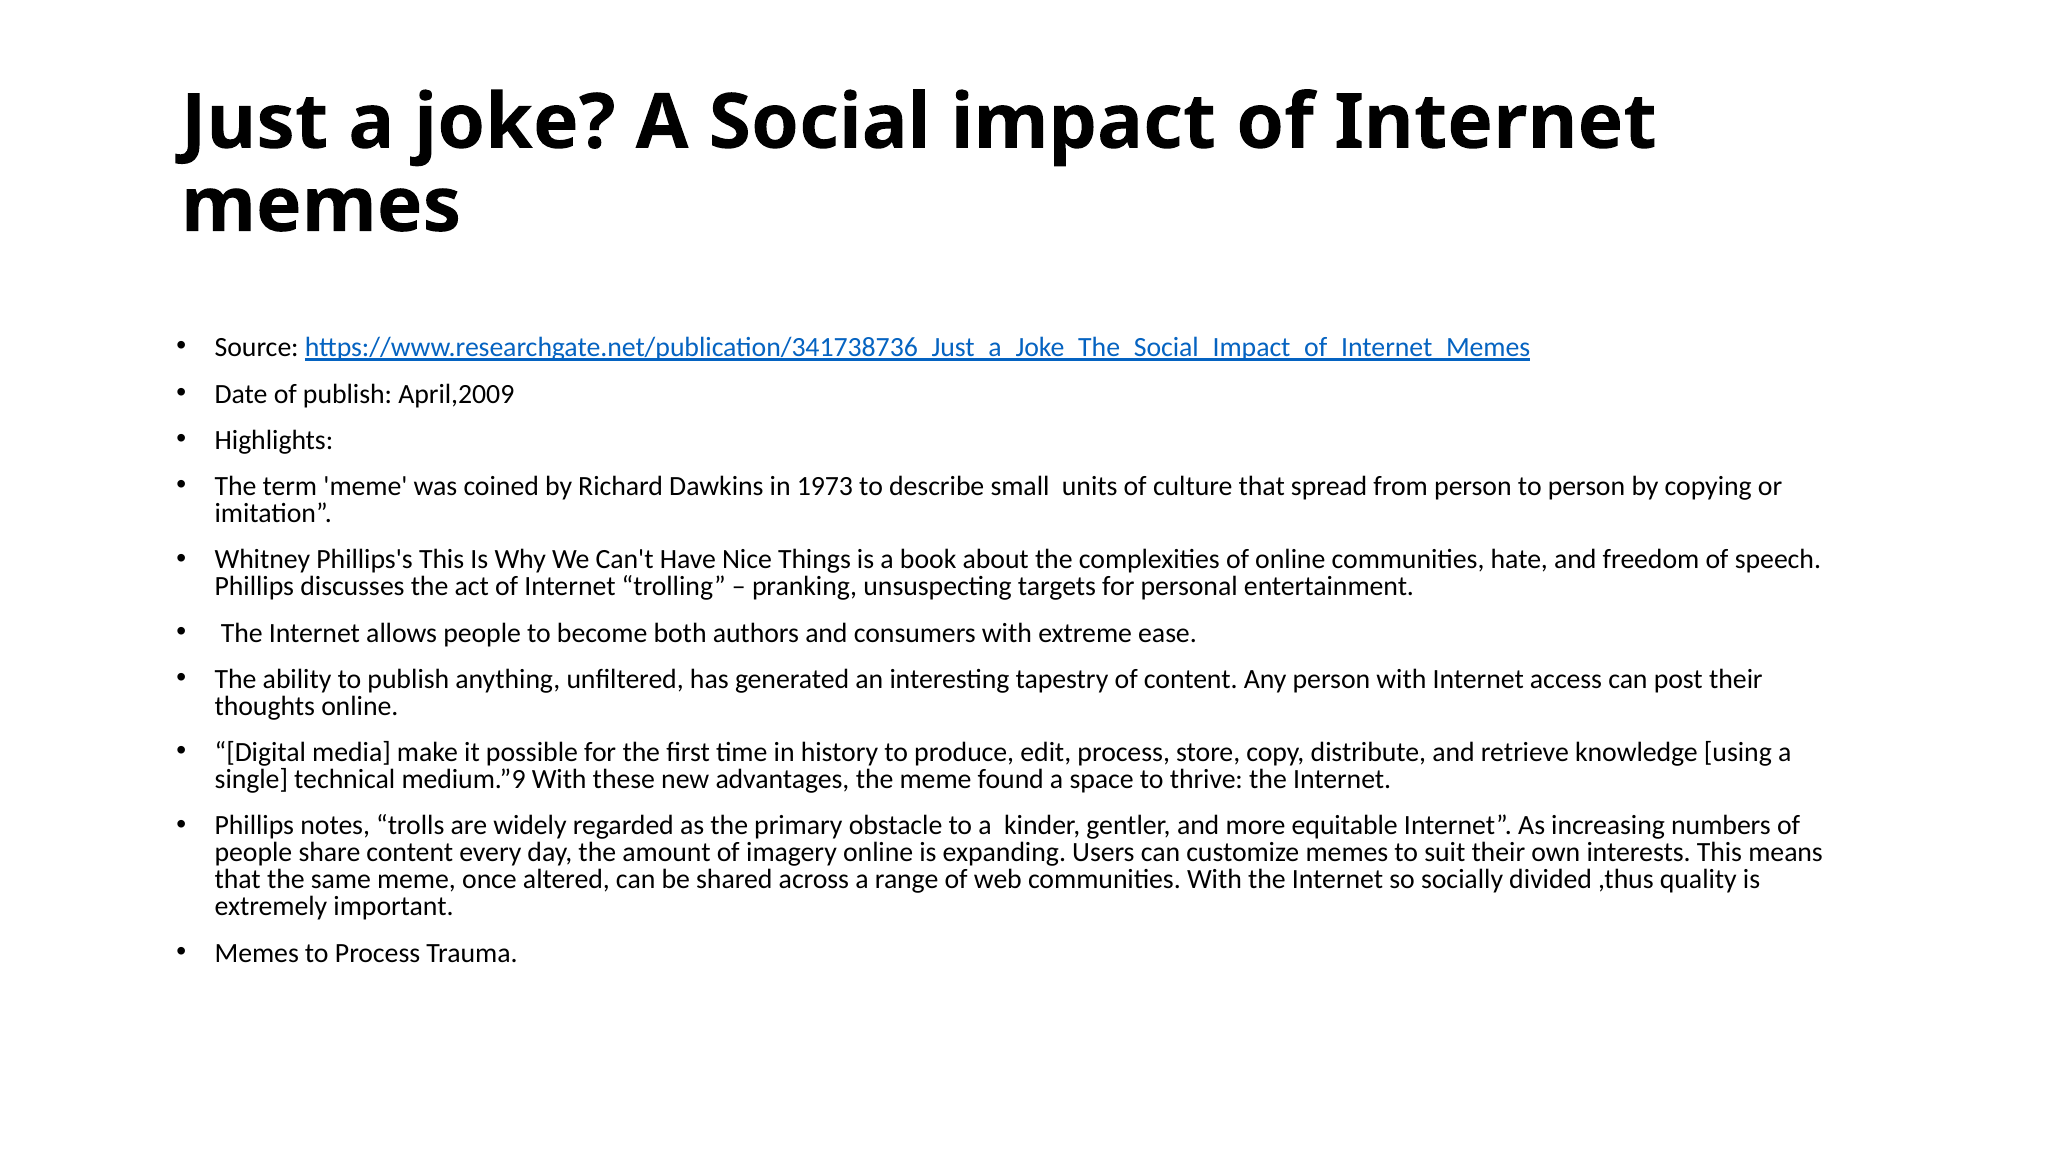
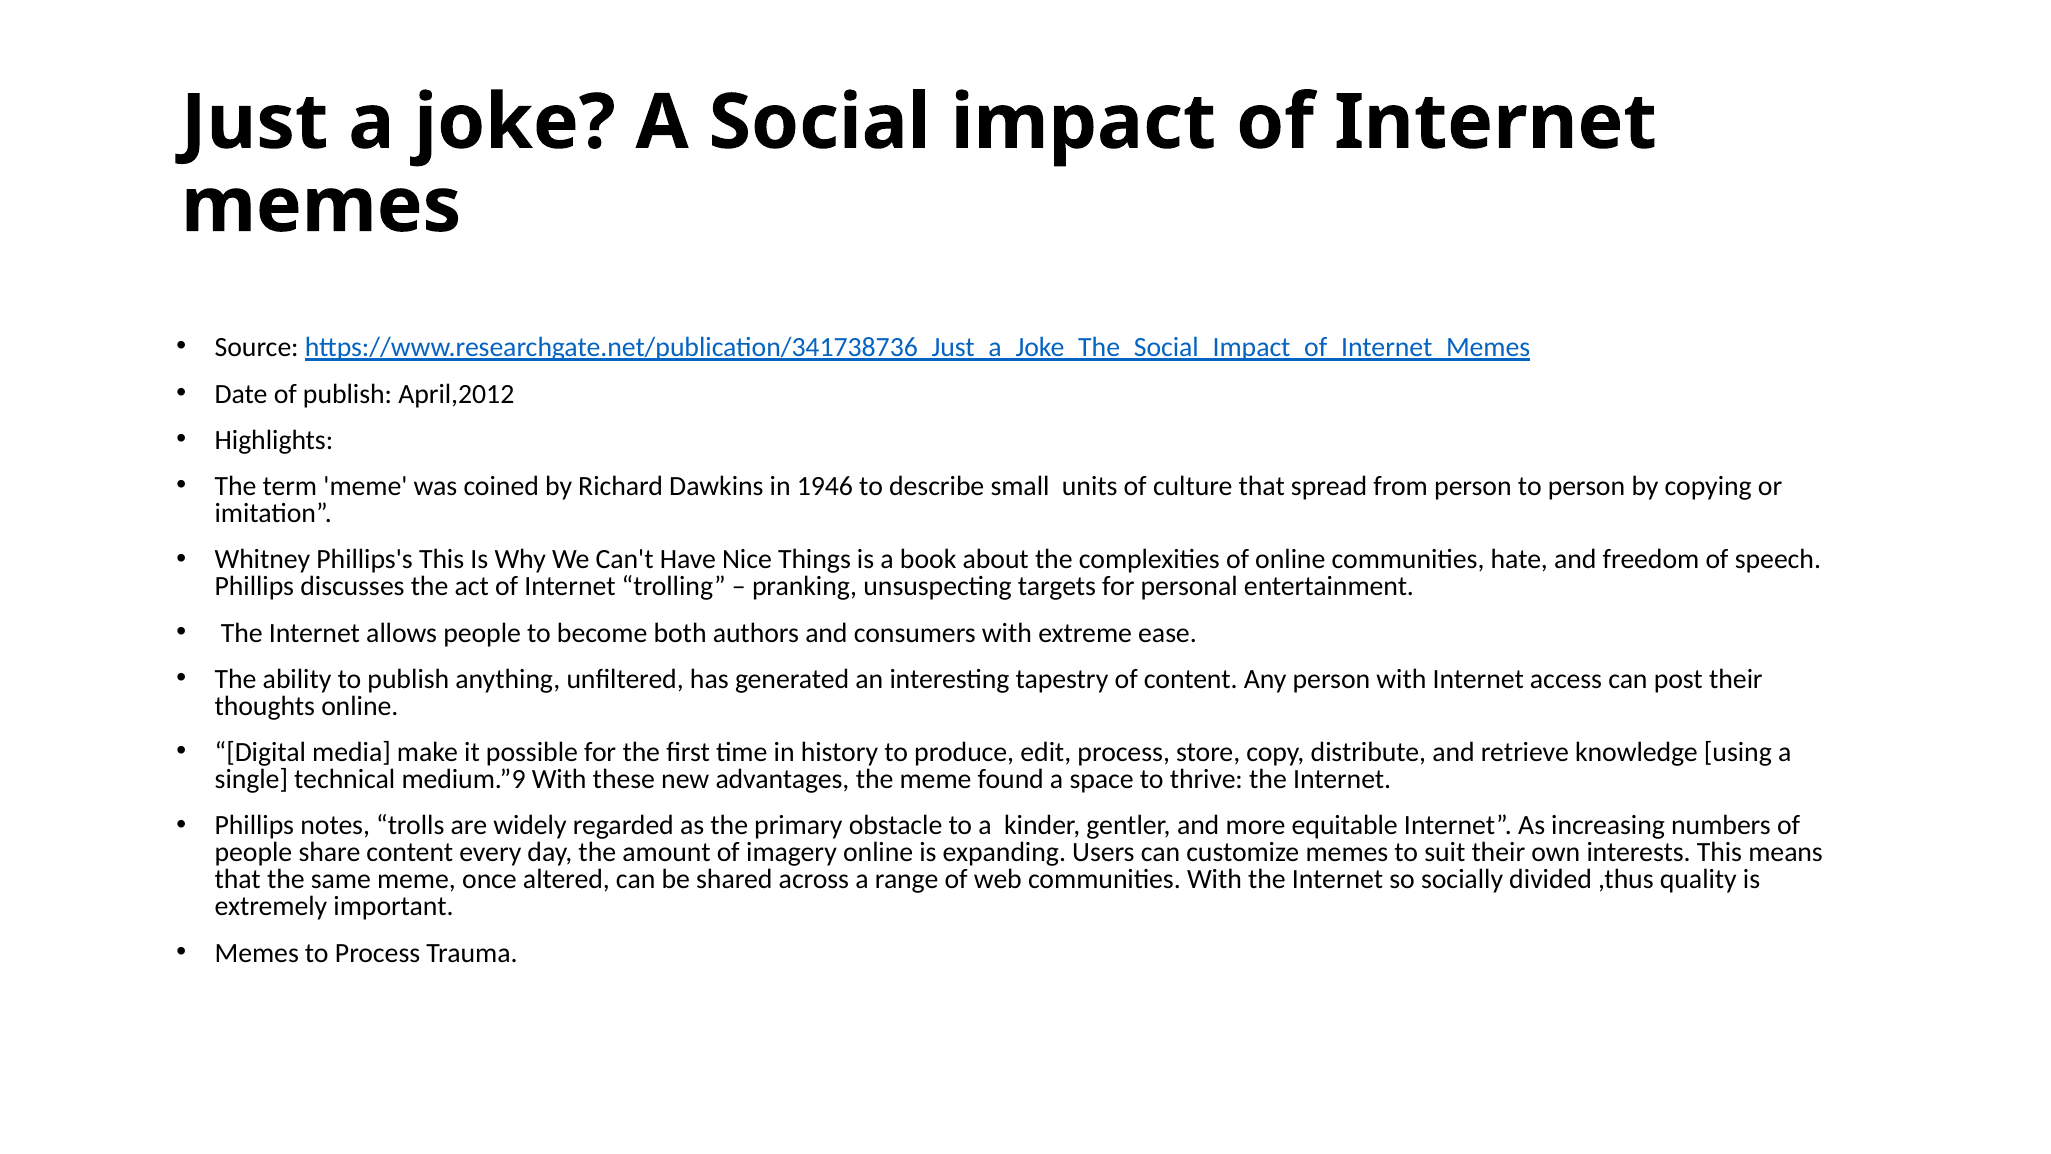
April,2009: April,2009 -> April,2012
1973: 1973 -> 1946
